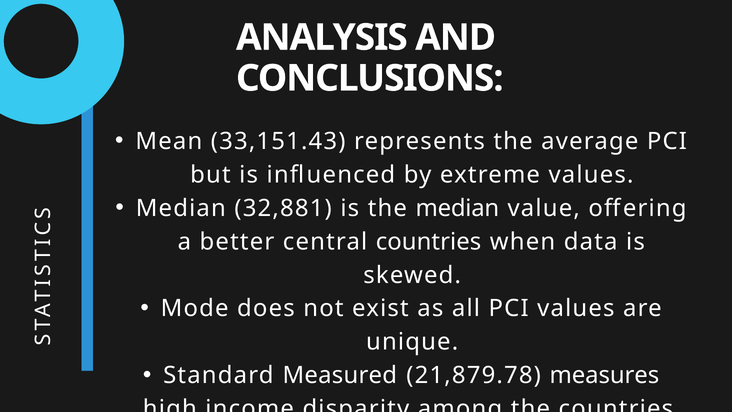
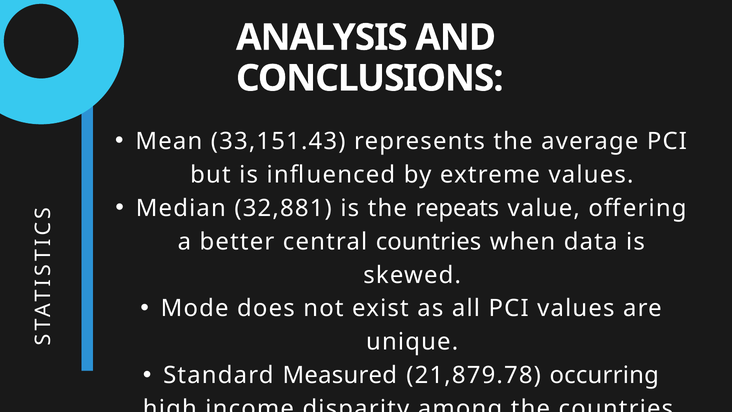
the median: median -> repeats
measures: measures -> occurring
